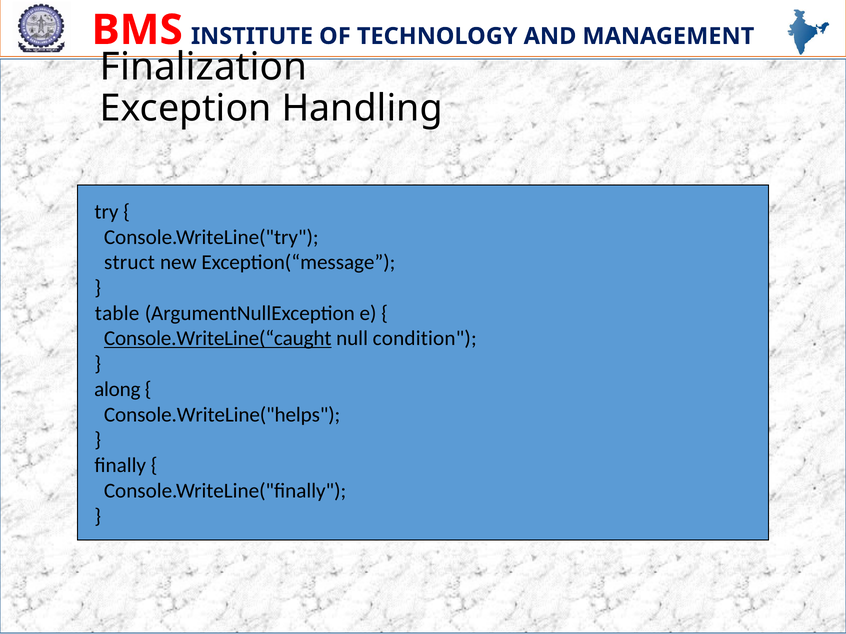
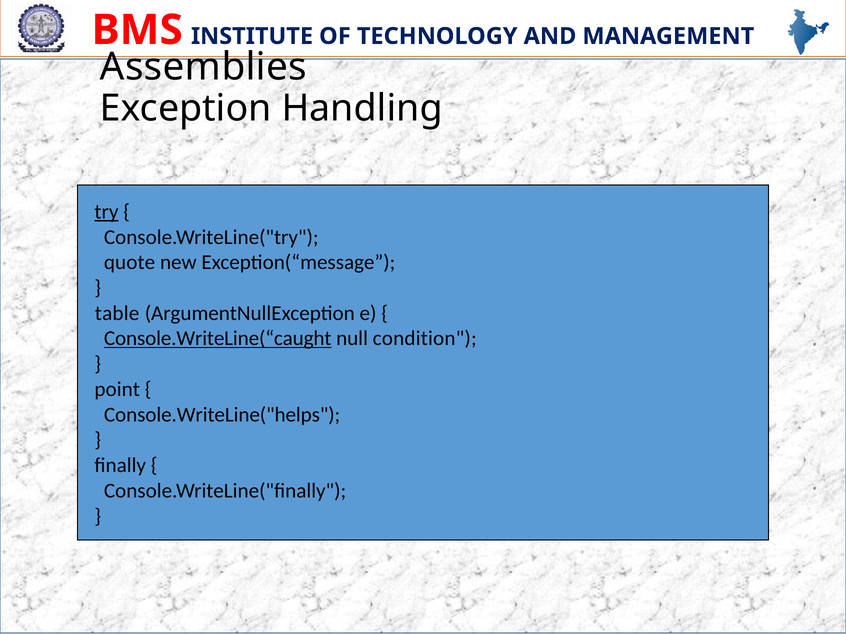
Finalization: Finalization -> Assemblies
try underline: none -> present
struct: struct -> quote
along: along -> point
